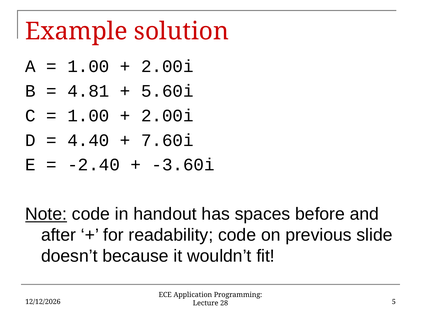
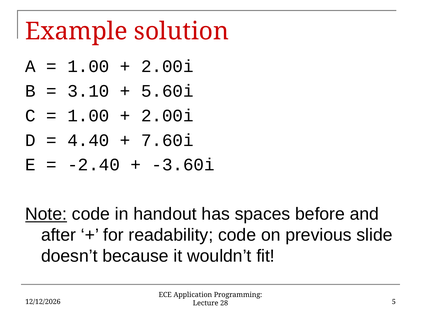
4.81: 4.81 -> 3.10
